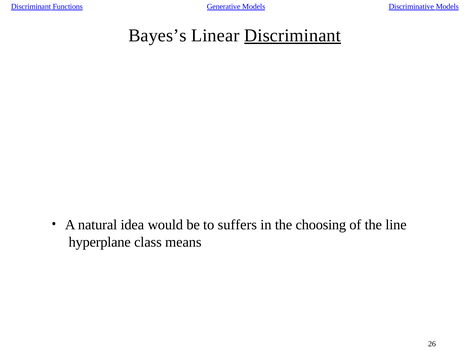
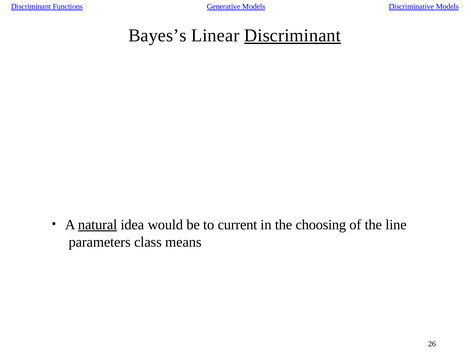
natural underline: none -> present
suffers: suffers -> current
hyperplane: hyperplane -> parameters
